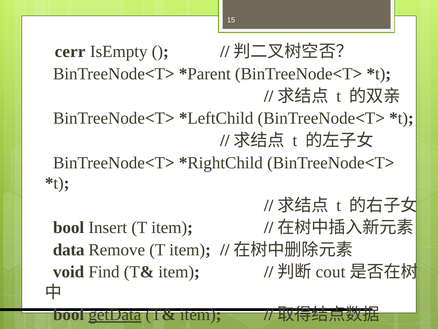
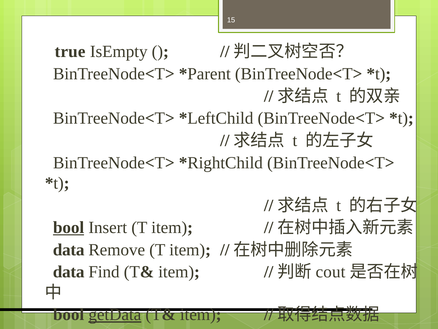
cerr: cerr -> true
bool at (69, 227) underline: none -> present
void at (69, 272): void -> data
